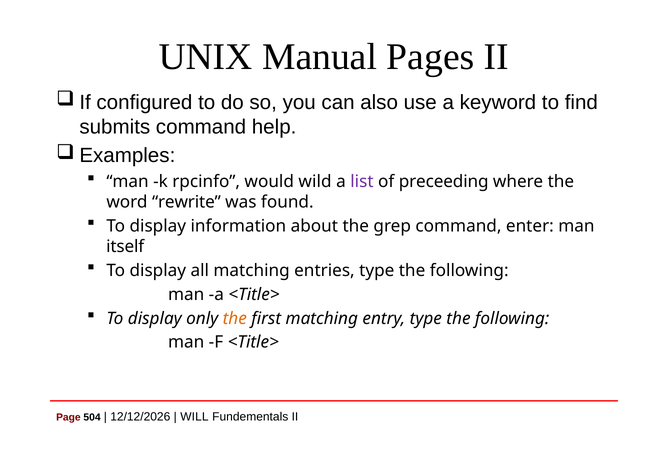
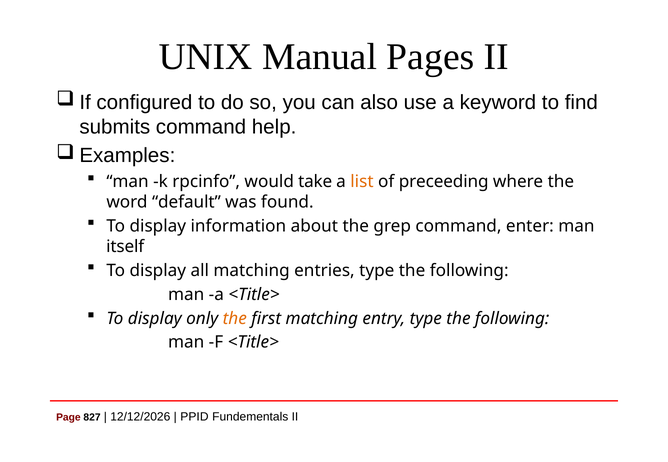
wild: wild -> take
list colour: purple -> orange
rewrite: rewrite -> default
504: 504 -> 827
WILL: WILL -> PPID
